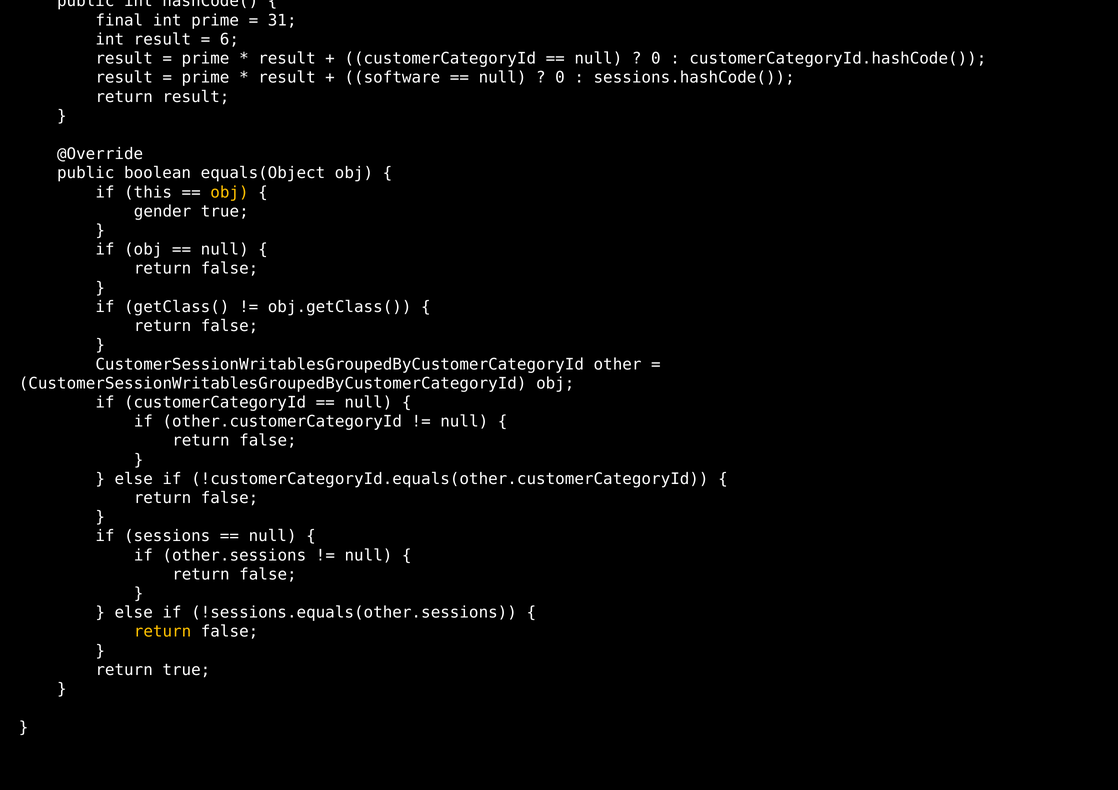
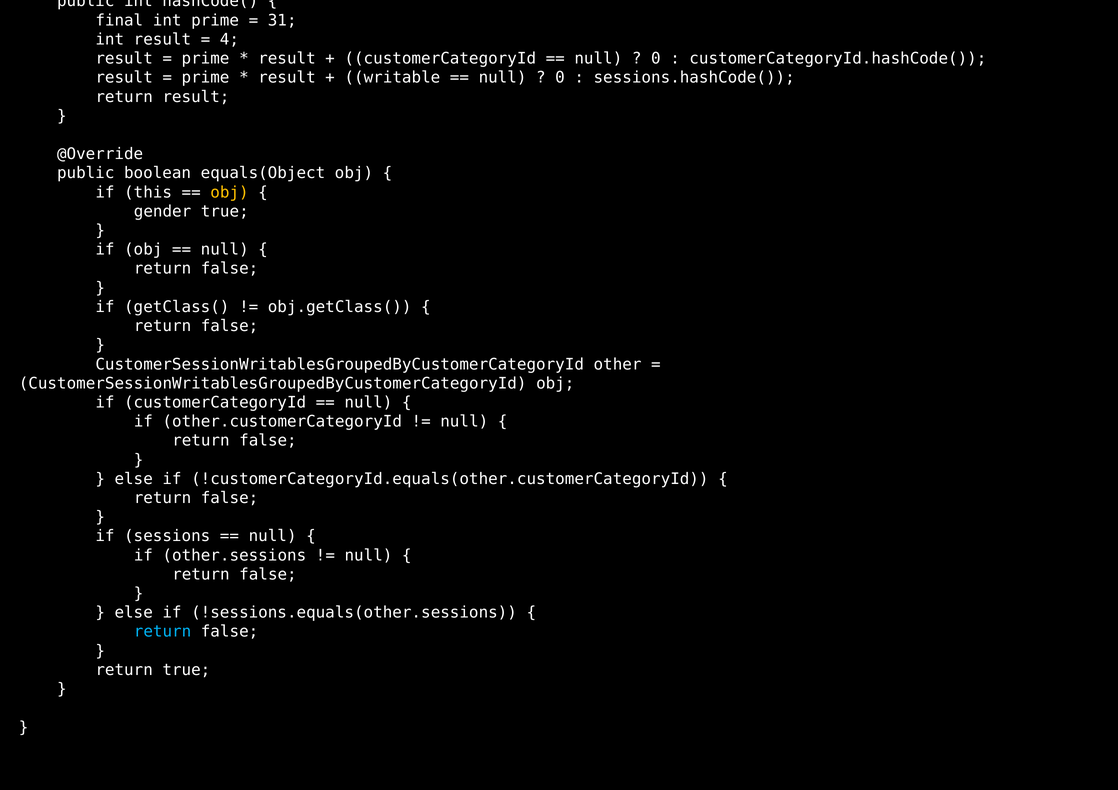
6: 6 -> 4
software: software -> writable
return at (163, 632) colour: yellow -> light blue
